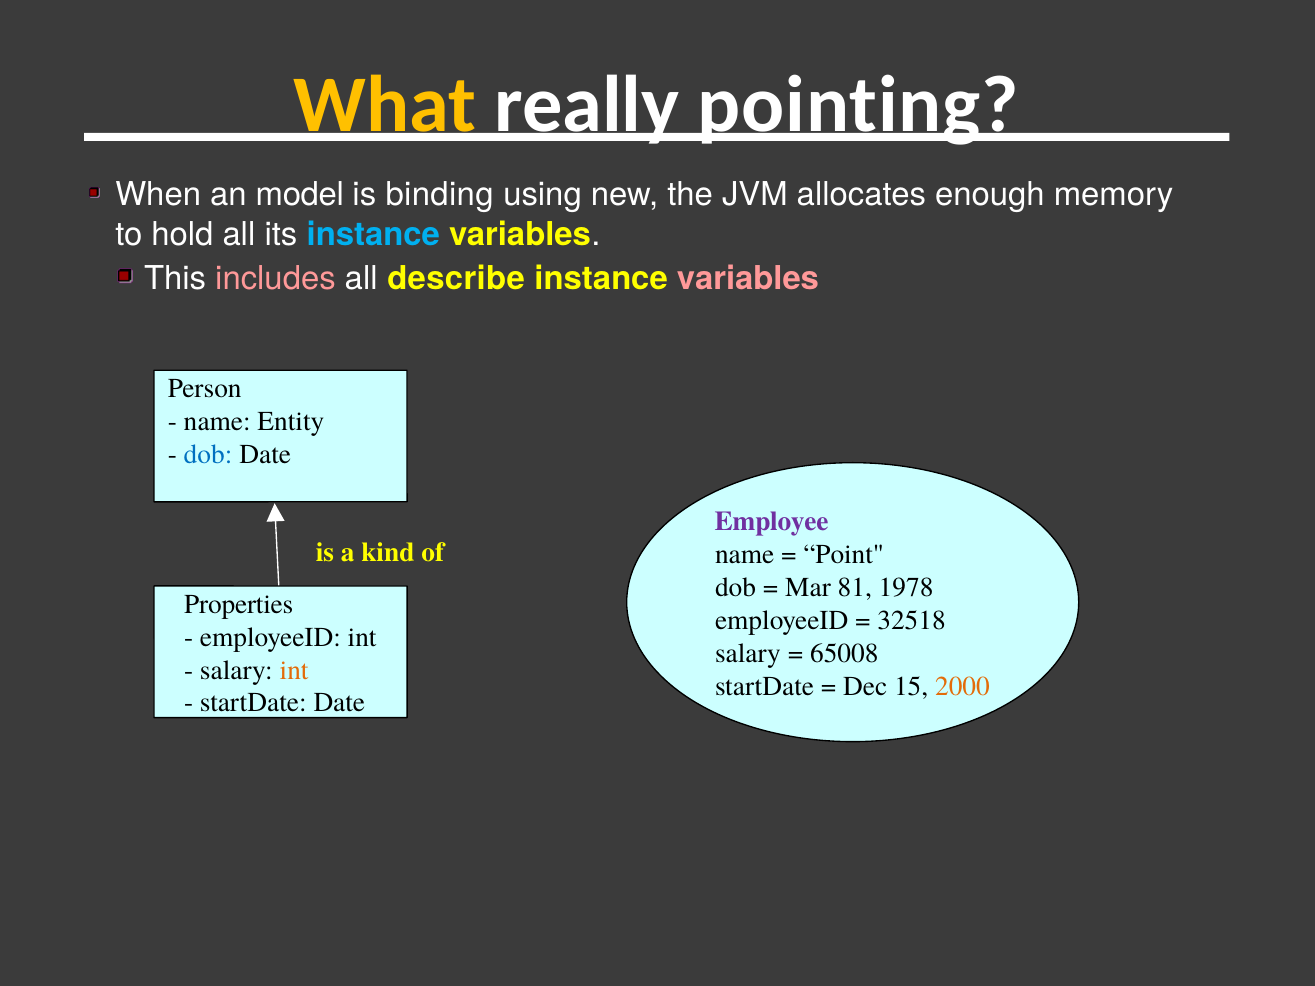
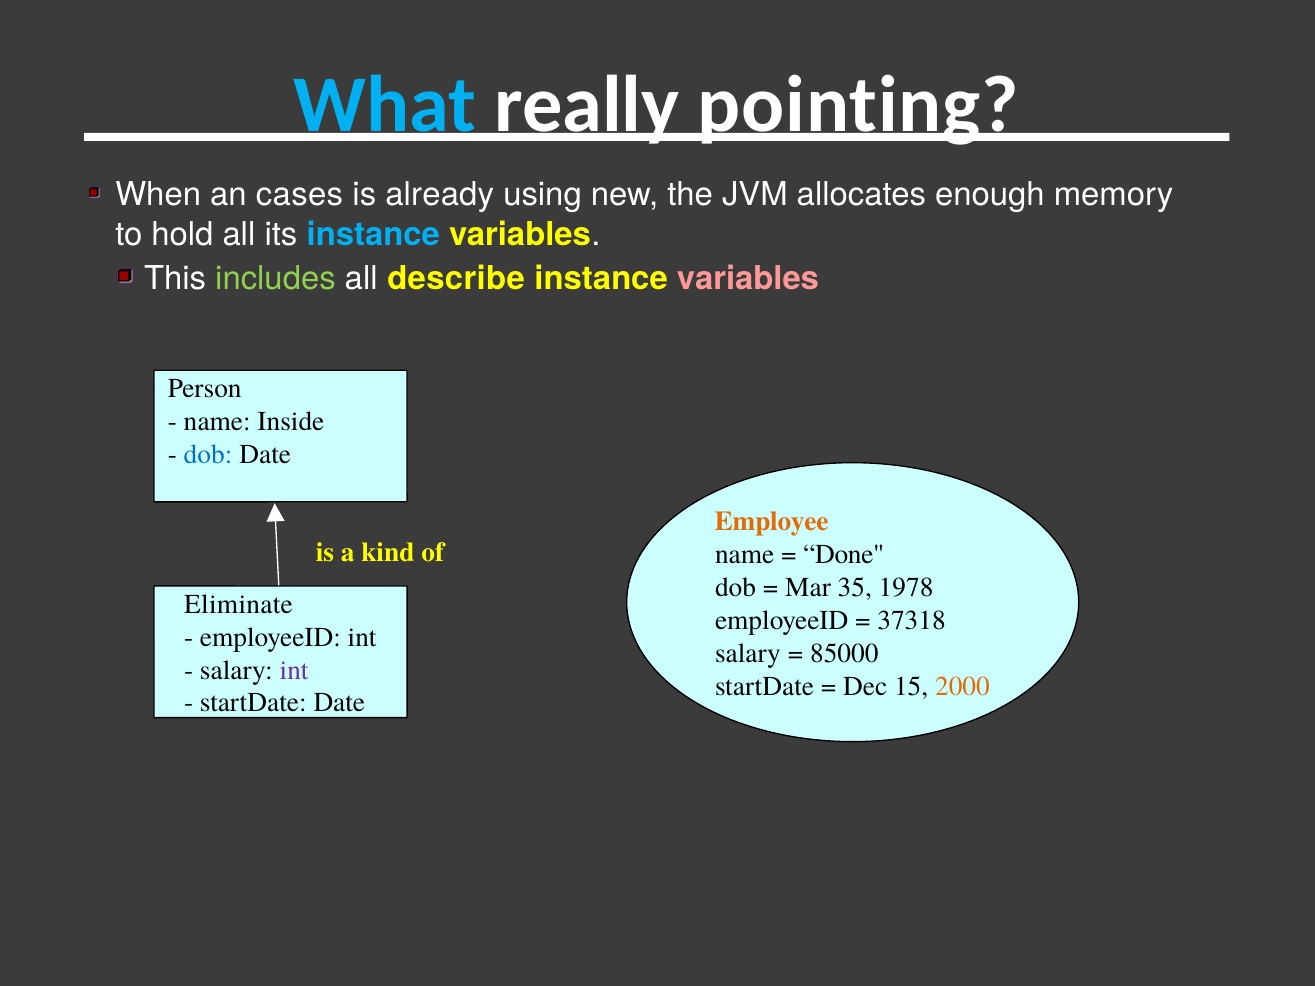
What colour: yellow -> light blue
model: model -> cases
binding: binding -> already
includes colour: pink -> light green
Entity: Entity -> Inside
Employee colour: purple -> orange
Point: Point -> Done
81: 81 -> 35
Properties: Properties -> Eliminate
32518: 32518 -> 37318
65008: 65008 -> 85000
int at (294, 670) colour: orange -> purple
